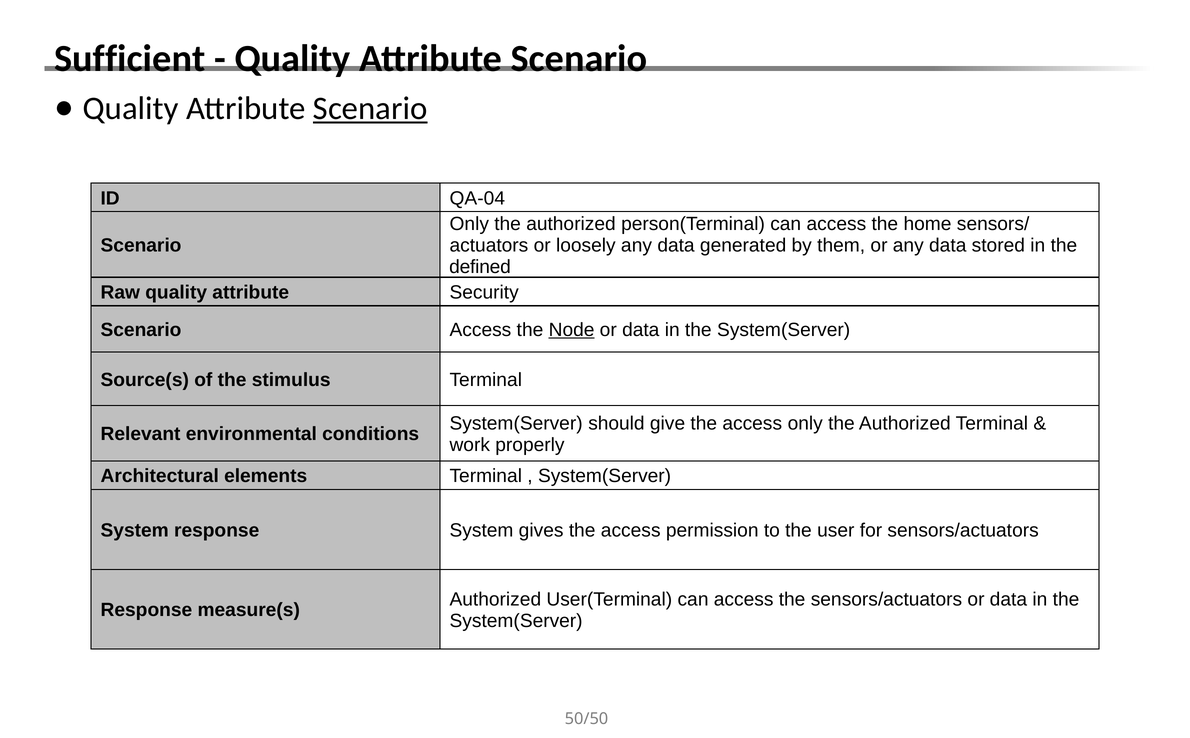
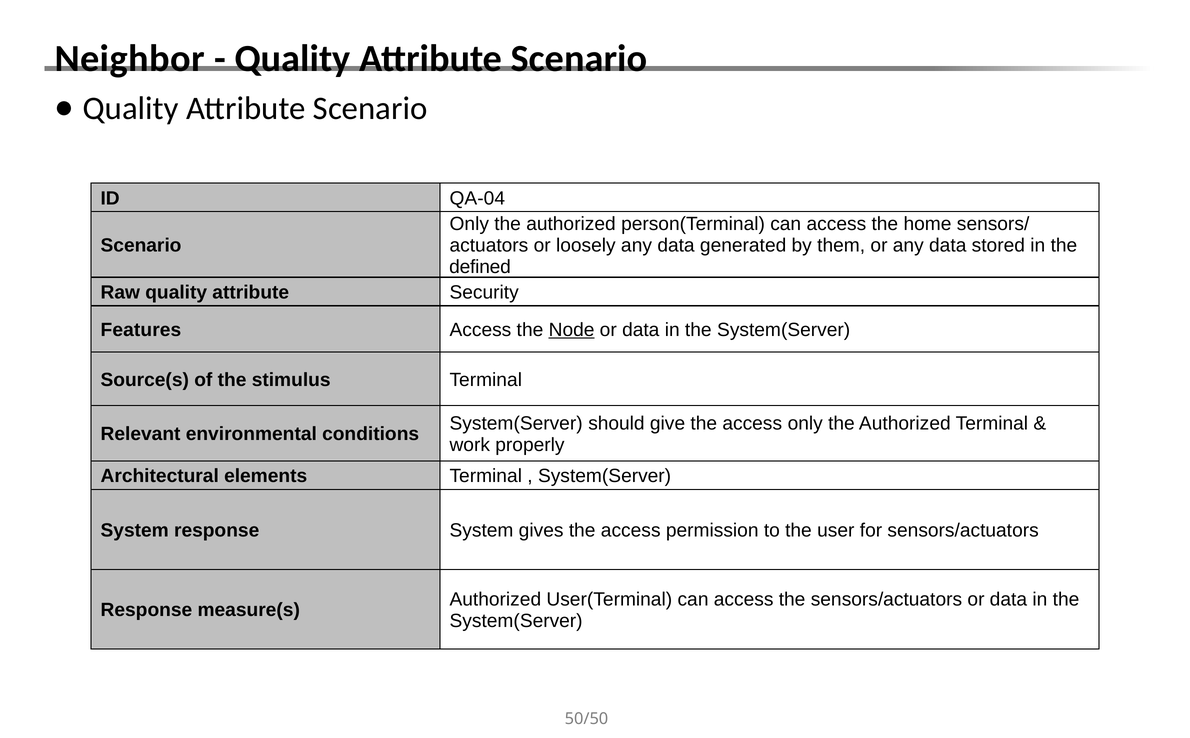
Sufficient: Sufficient -> Neighbor
Scenario at (370, 109) underline: present -> none
Scenario at (141, 330): Scenario -> Features
